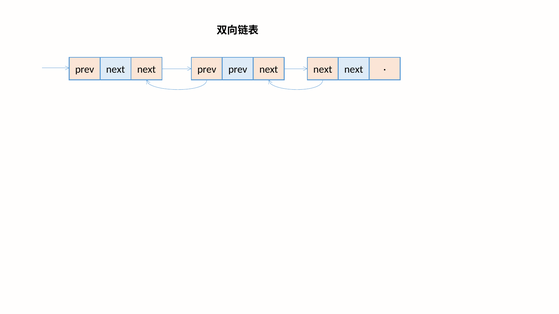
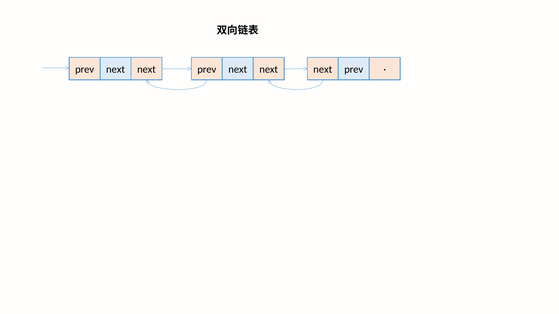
prev prev: prev -> next
next at (354, 69): next -> prev
